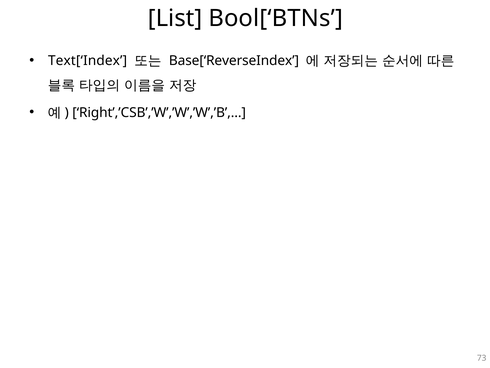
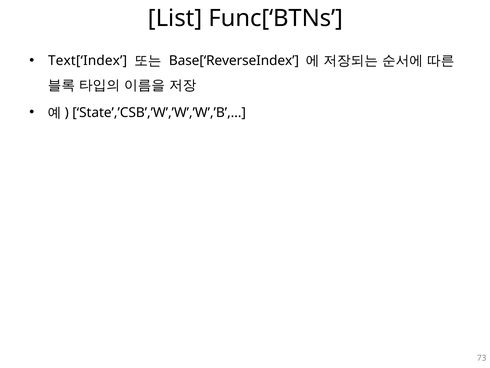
Bool[‘BTNs: Bool[‘BTNs -> Func[‘BTNs
Right’,’CSB’,’W’,’W’,’W’,’B’,…: Right’,’CSB’,’W’,’W’,’W’,’B’,… -> State’,’CSB’,’W’,’W’,’W’,’B’,…
